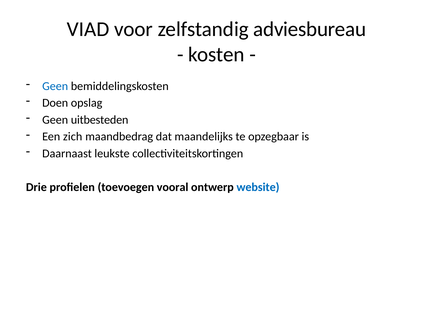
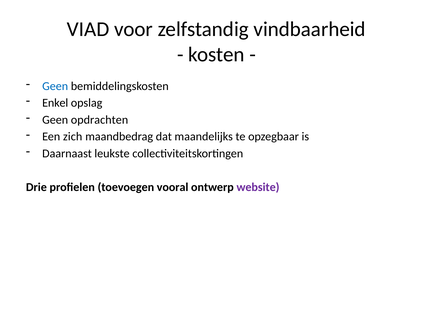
adviesbureau: adviesbureau -> vindbaarheid
Doen: Doen -> Enkel
uitbesteden: uitbesteden -> opdrachten
website colour: blue -> purple
